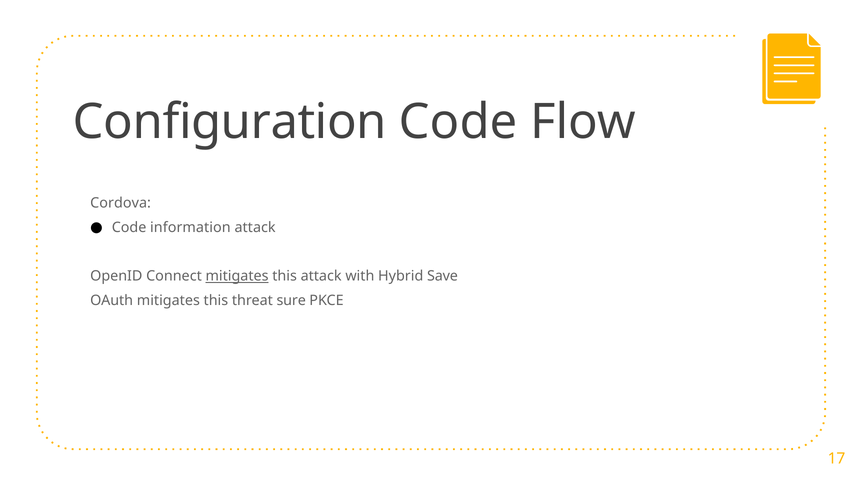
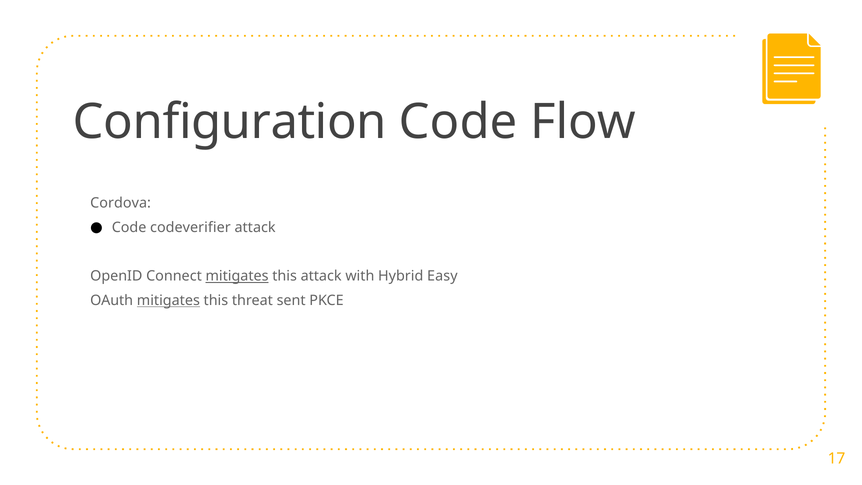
information: information -> codeverifier
Save: Save -> Easy
mitigates at (168, 301) underline: none -> present
sure: sure -> sent
